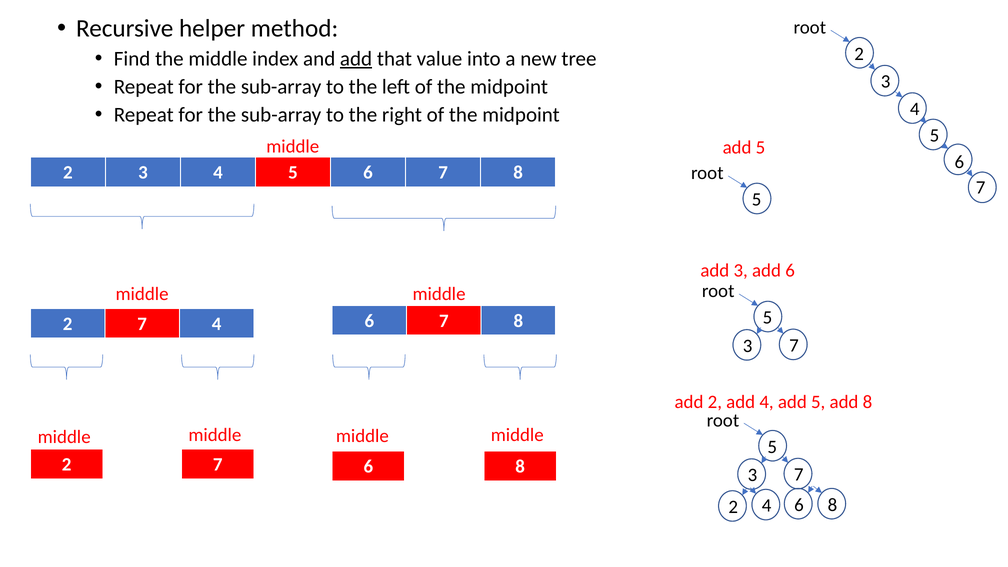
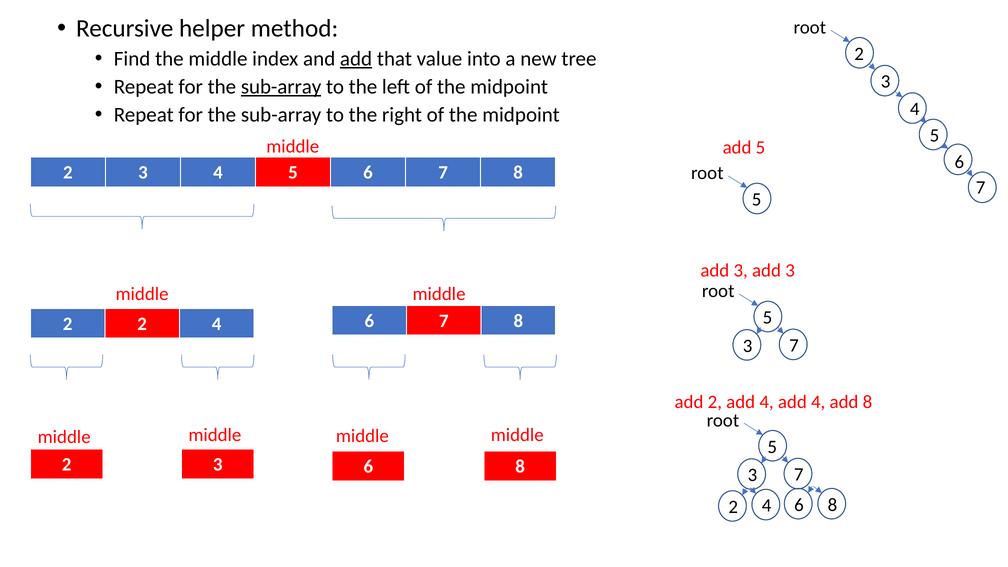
sub-array at (281, 87) underline: none -> present
3 add 6: 6 -> 3
7 at (142, 324): 7 -> 2
4 add 5: 5 -> 4
7 at (218, 465): 7 -> 3
